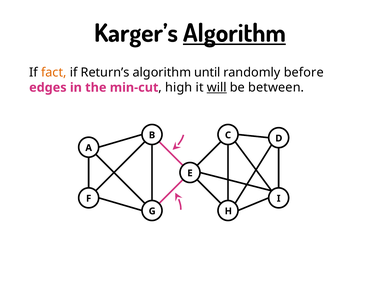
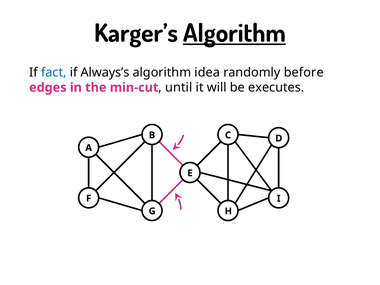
fact colour: orange -> blue
Return’s: Return’s -> Always’s
until: until -> idea
high: high -> until
will underline: present -> none
between: between -> executes
